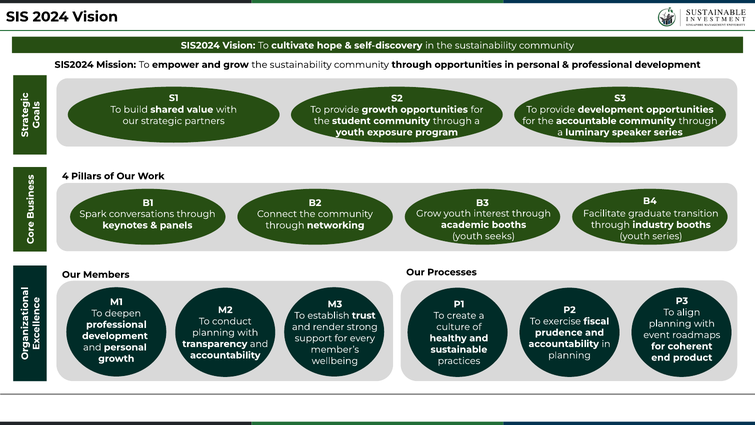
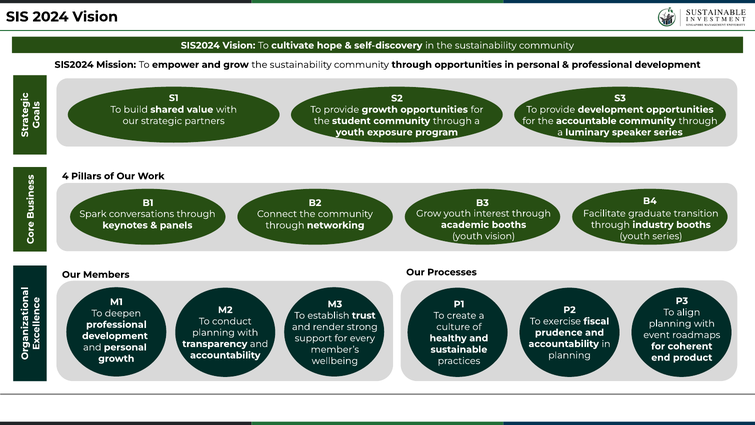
youth seeks: seeks -> vision
